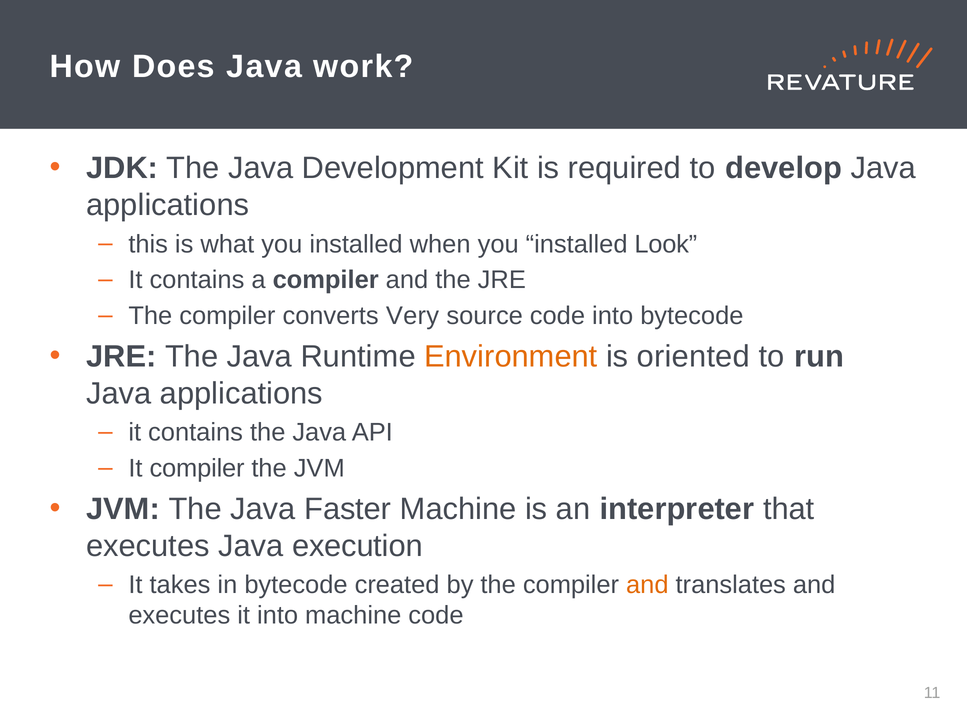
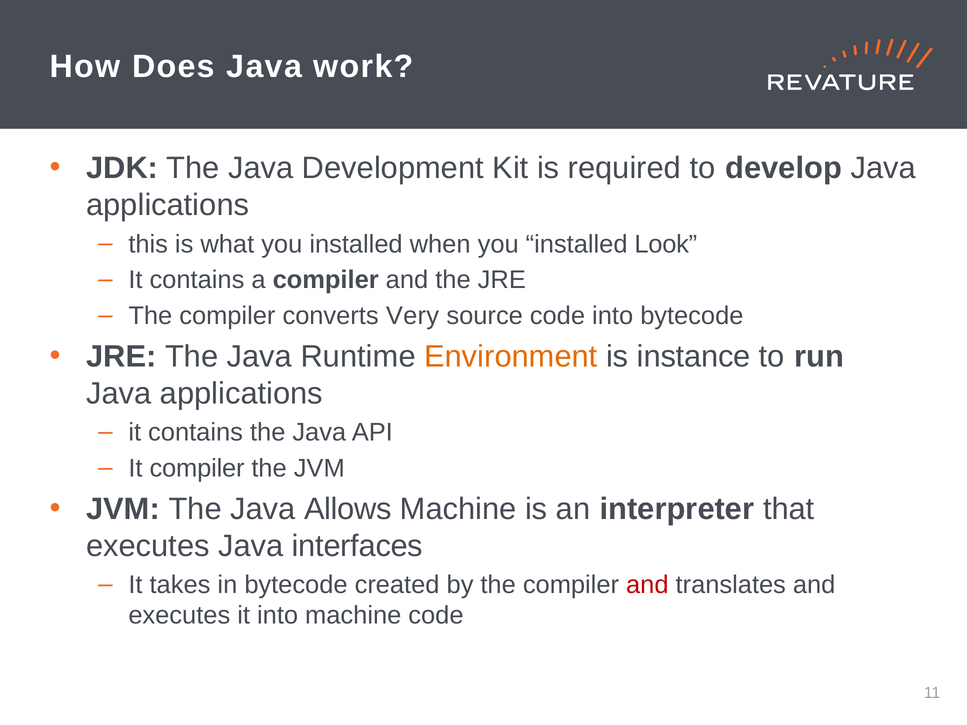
oriented: oriented -> instance
Faster: Faster -> Allows
execution: execution -> interfaces
and at (647, 585) colour: orange -> red
